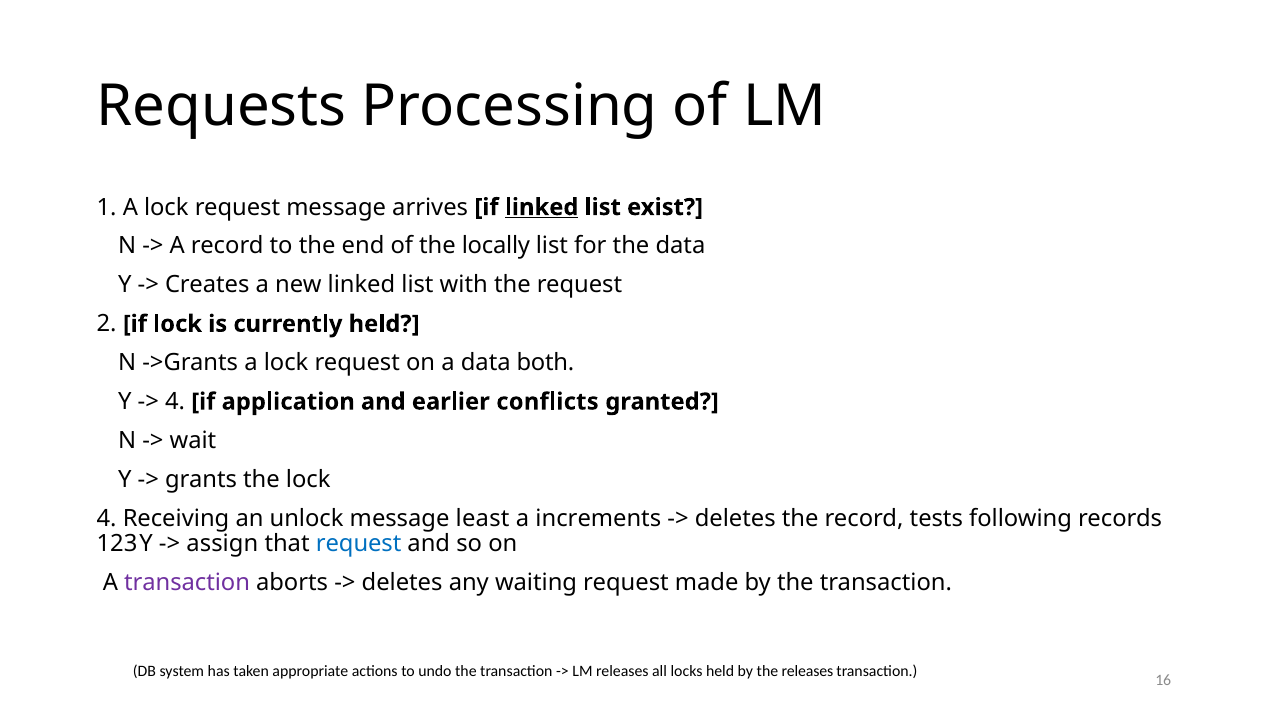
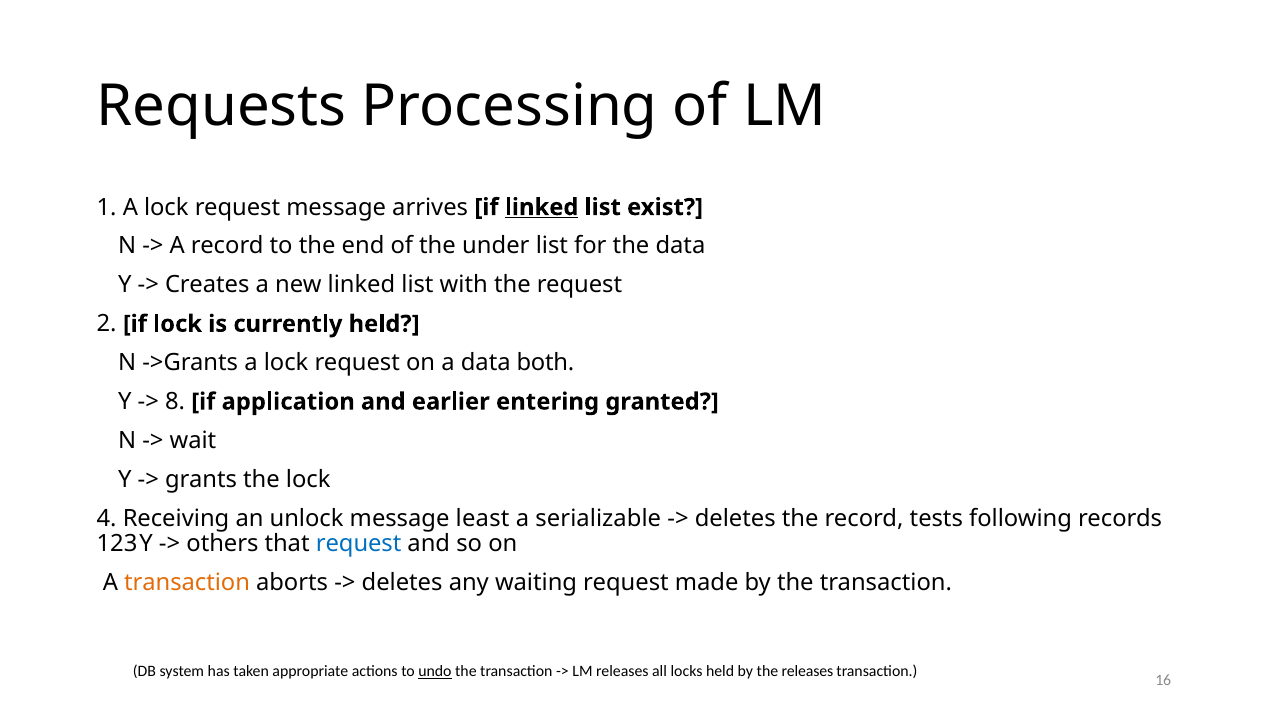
locally: locally -> under
4 at (175, 402): 4 -> 8
conflicts: conflicts -> entering
increments: increments -> serializable
assign: assign -> others
transaction at (187, 583) colour: purple -> orange
undo underline: none -> present
